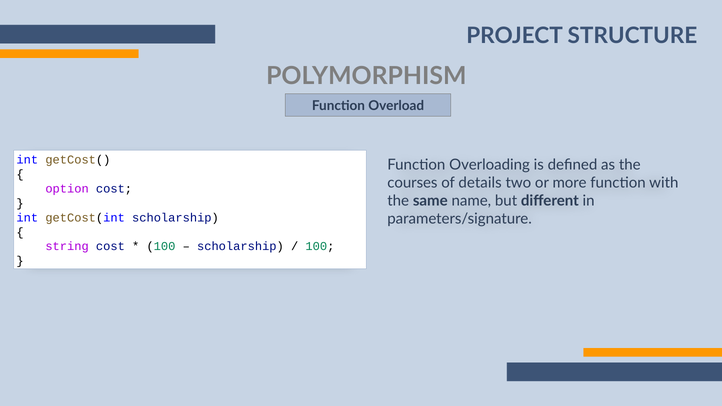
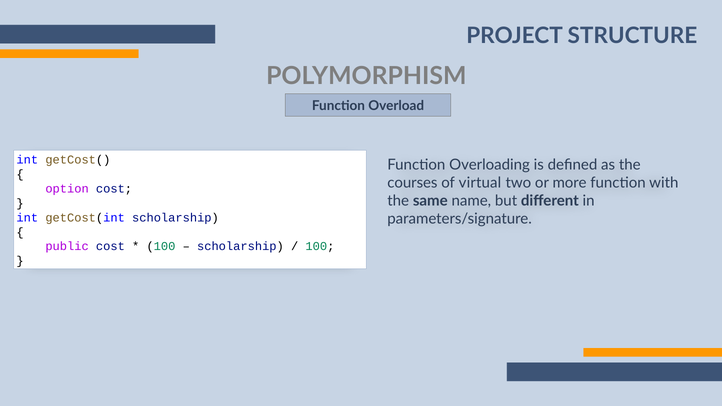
details: details -> virtual
string: string -> public
